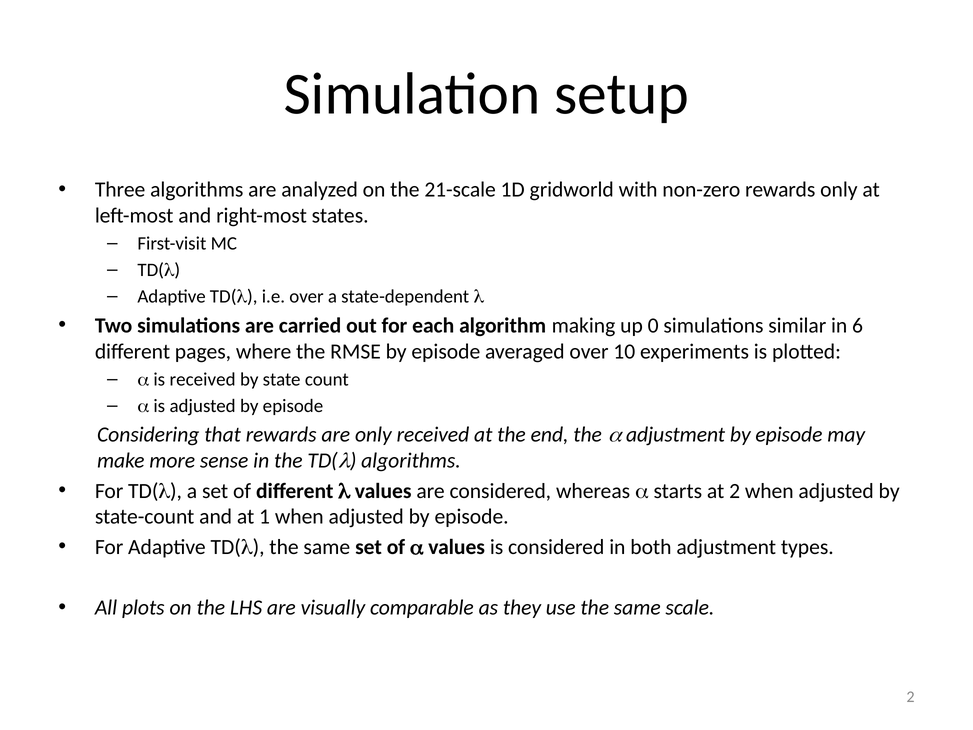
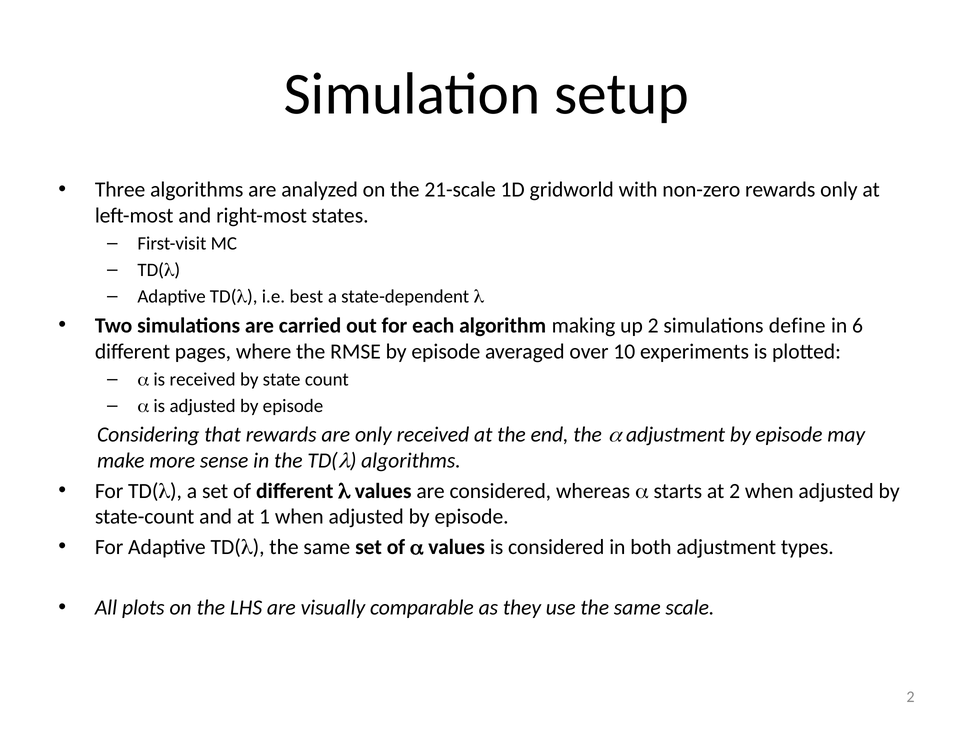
i.e over: over -> best
up 0: 0 -> 2
similar: similar -> define
